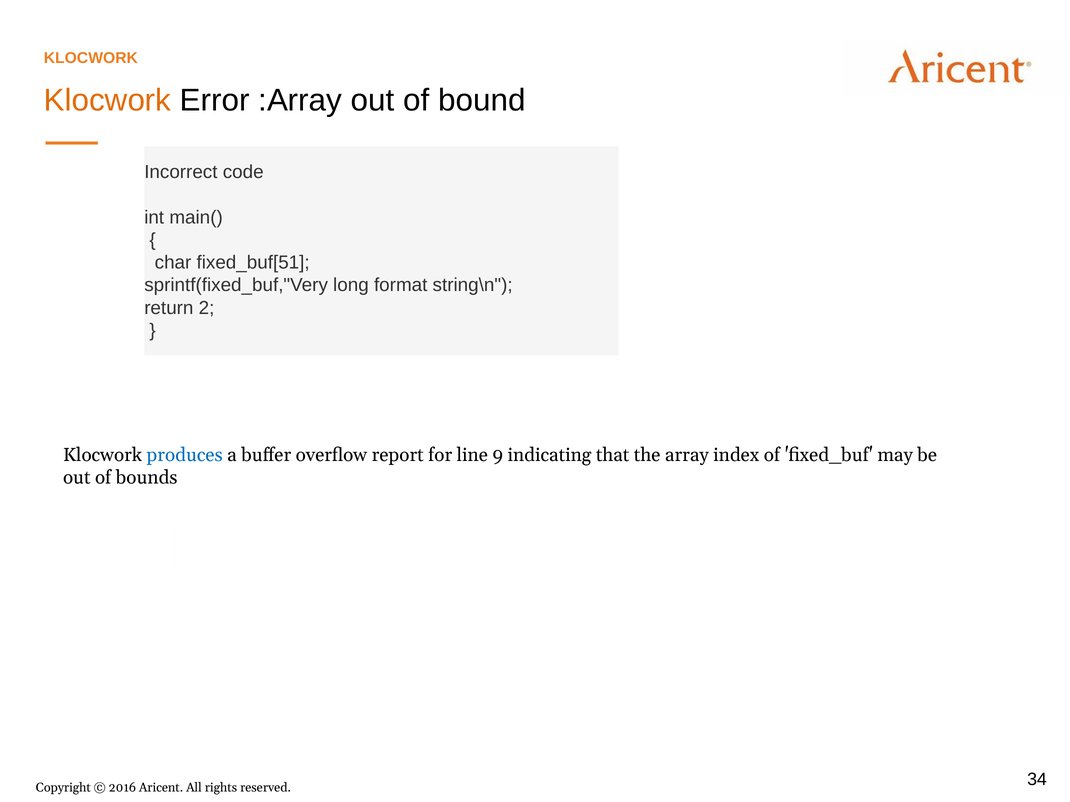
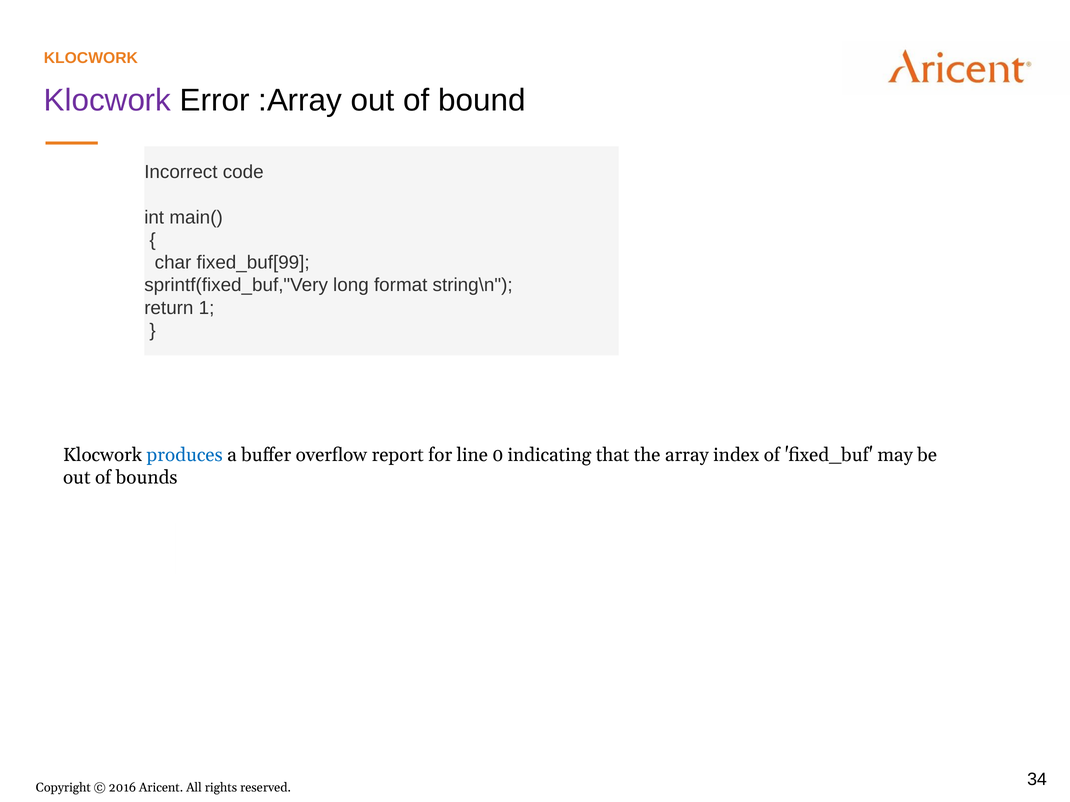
Klocwork at (107, 100) colour: orange -> purple
fixed_buf[51: fixed_buf[51 -> fixed_buf[99
2: 2 -> 1
9: 9 -> 0
